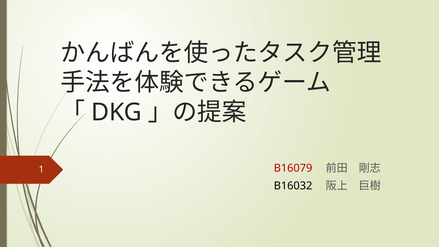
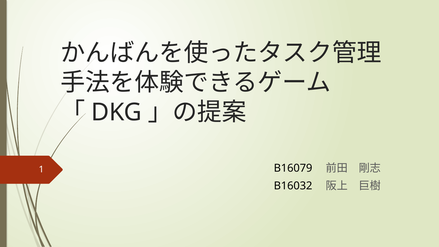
B16079 colour: red -> black
